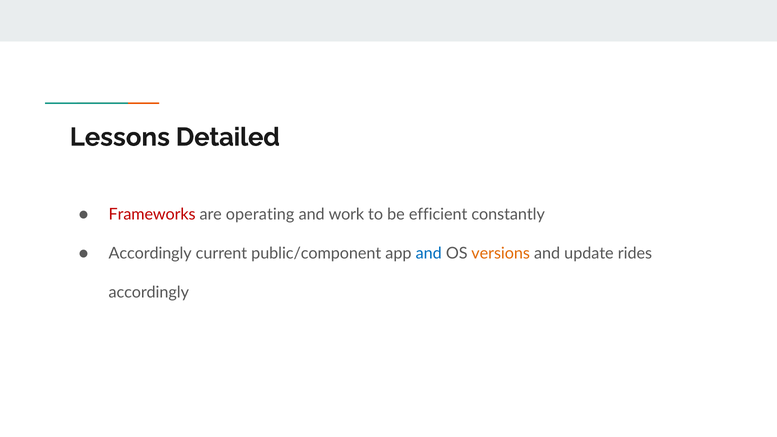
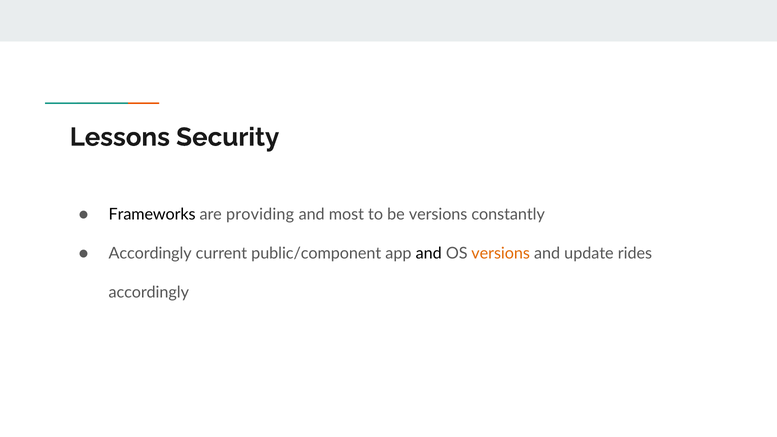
Detailed: Detailed -> Security
Frameworks colour: red -> black
operating: operating -> providing
work: work -> most
be efficient: efficient -> versions
and at (429, 254) colour: blue -> black
